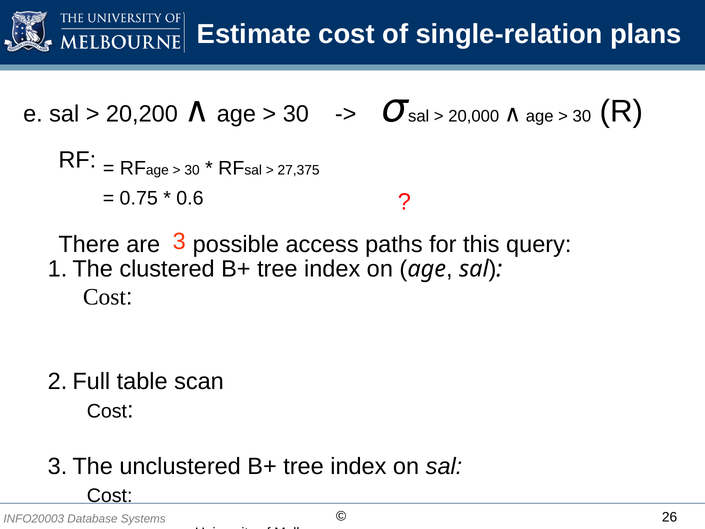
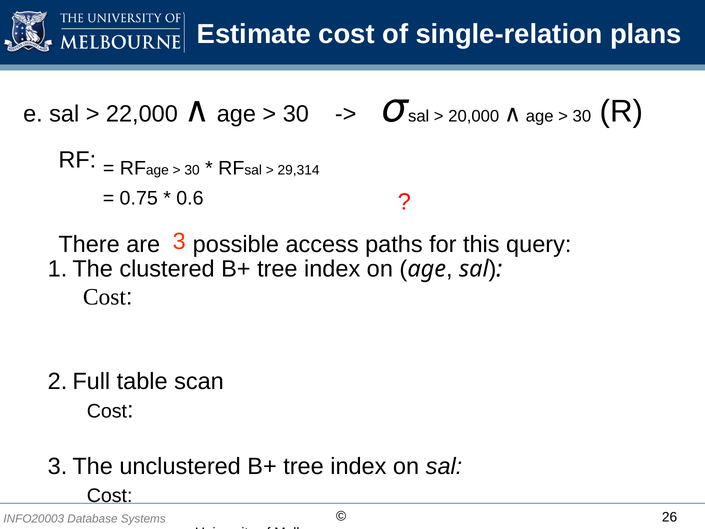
20,200: 20,200 -> 22,000
27,375: 27,375 -> 29,314
